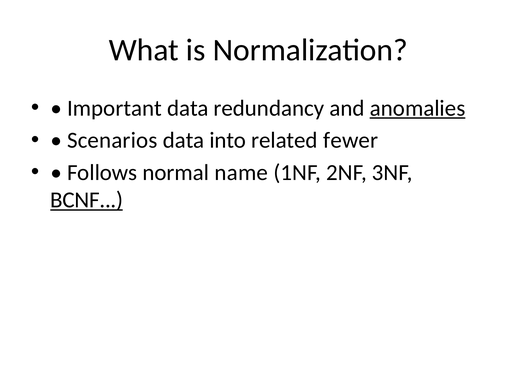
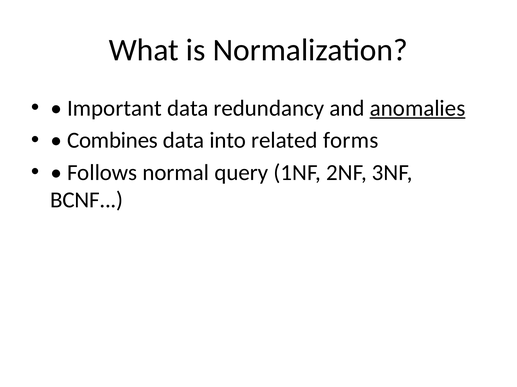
Scenarios: Scenarios -> Combines
fewer: fewer -> forms
name: name -> query
BCNF underline: present -> none
